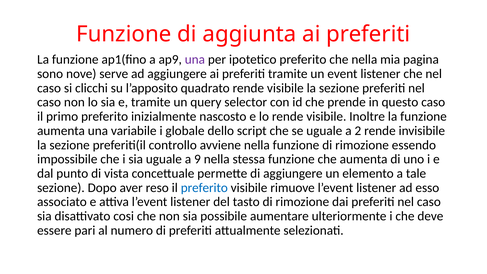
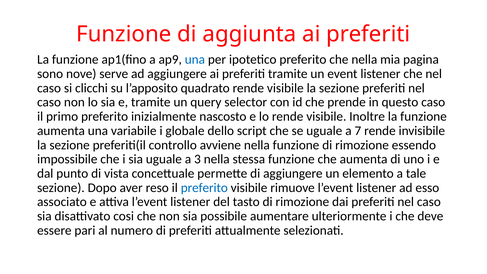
una at (195, 60) colour: purple -> blue
2: 2 -> 7
9: 9 -> 3
